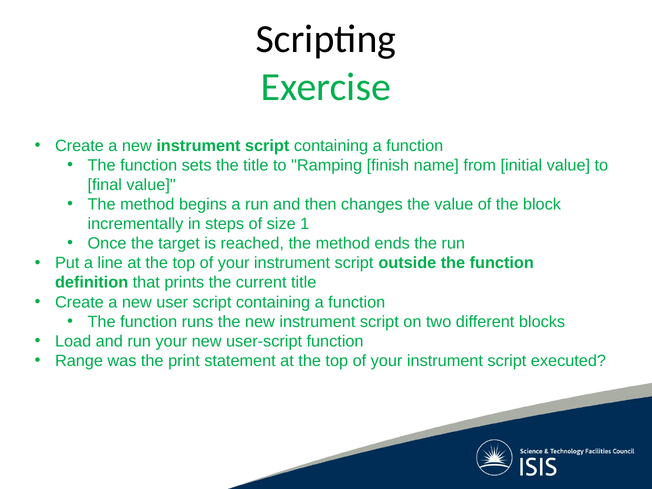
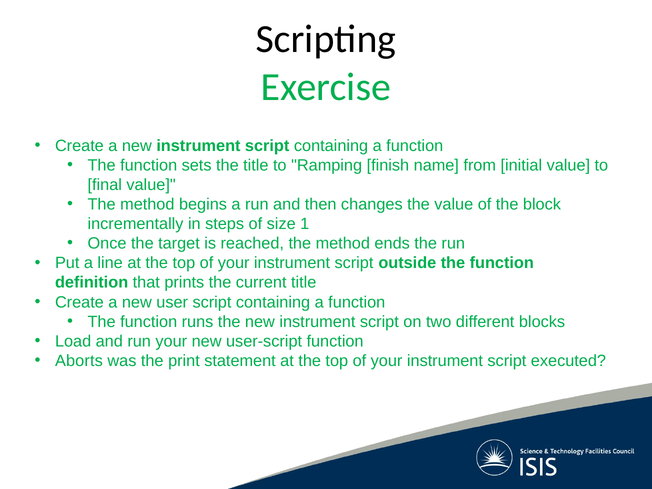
Range: Range -> Aborts
